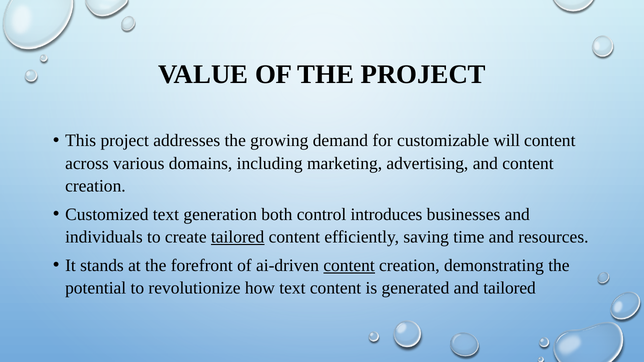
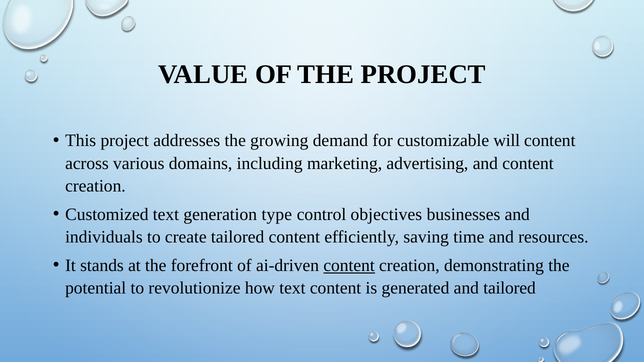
both: both -> type
introduces: introduces -> objectives
tailored at (238, 237) underline: present -> none
